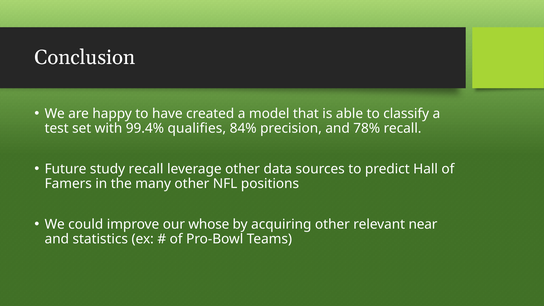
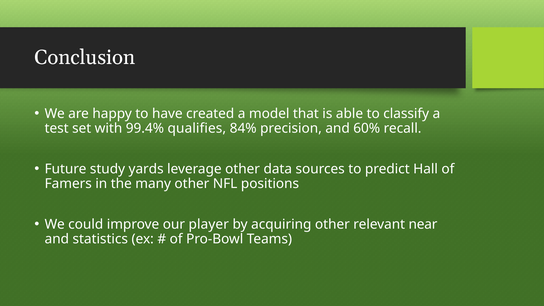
78%: 78% -> 60%
study recall: recall -> yards
whose: whose -> player
